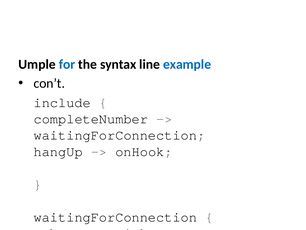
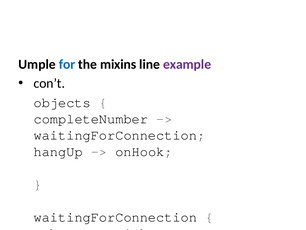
syntax: syntax -> mixins
example colour: blue -> purple
include: include -> objects
